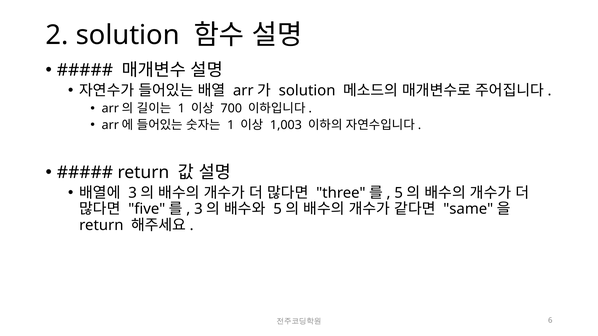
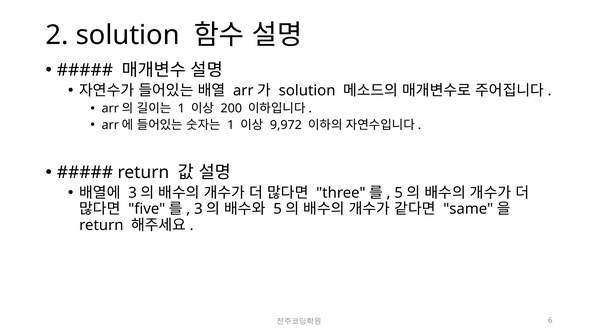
700: 700 -> 200
1,003: 1,003 -> 9,972
